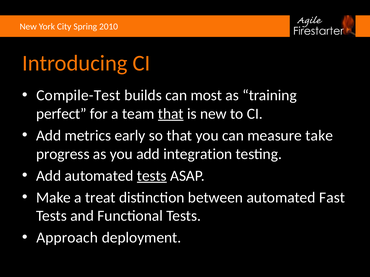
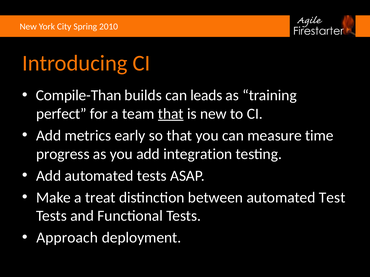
Compile-Test: Compile-Test -> Compile-Than
most: most -> leads
take: take -> time
tests at (152, 176) underline: present -> none
Fast: Fast -> Test
